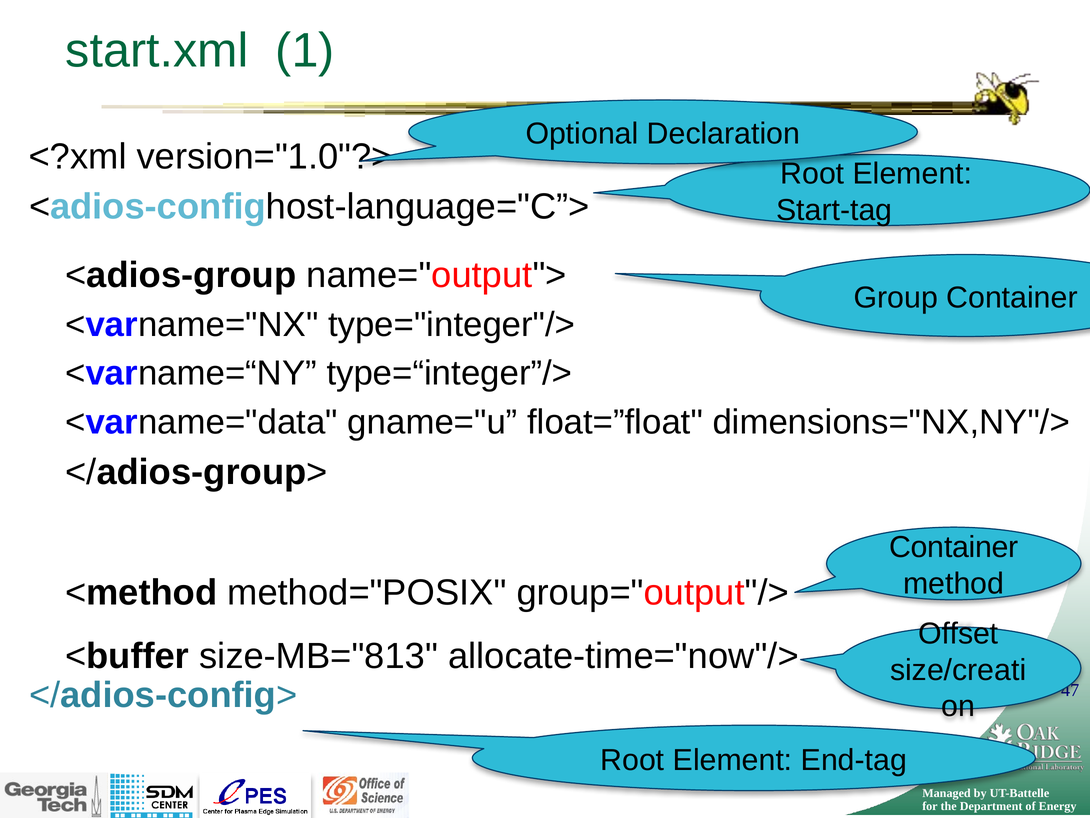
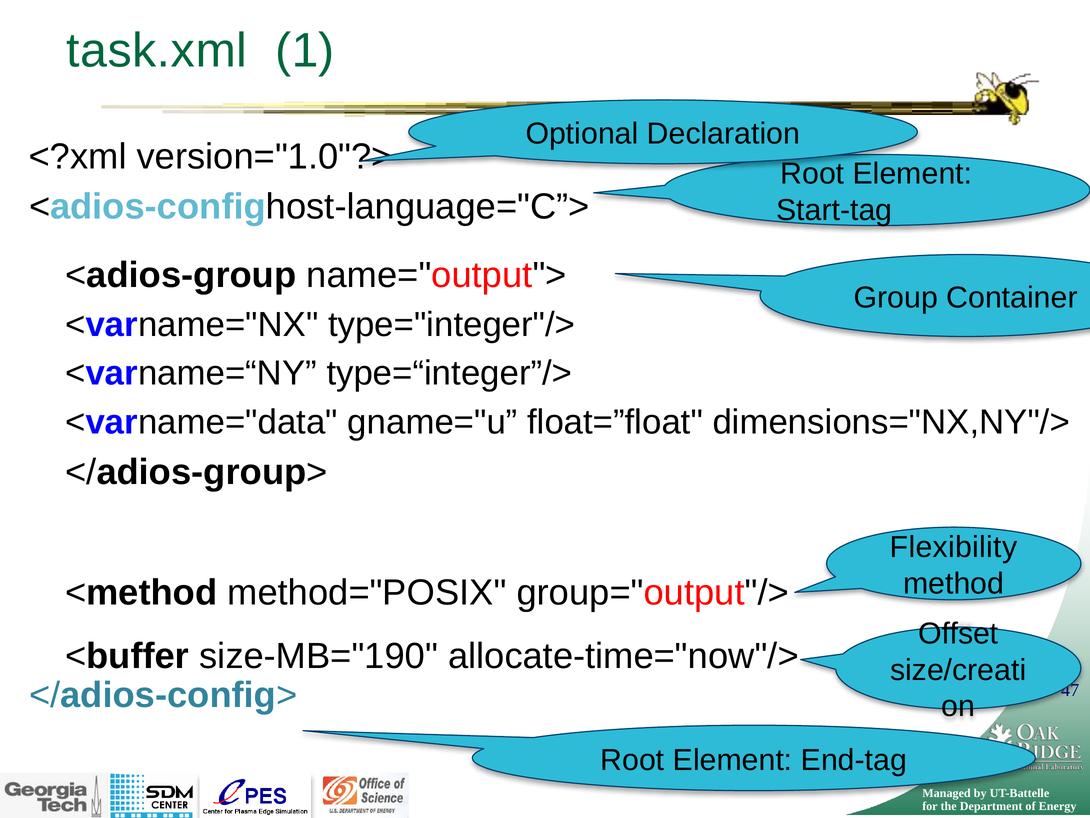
start.xml: start.xml -> task.xml
Container at (954, 547): Container -> Flexibility
size-MB="813: size-MB="813 -> size-MB="190
